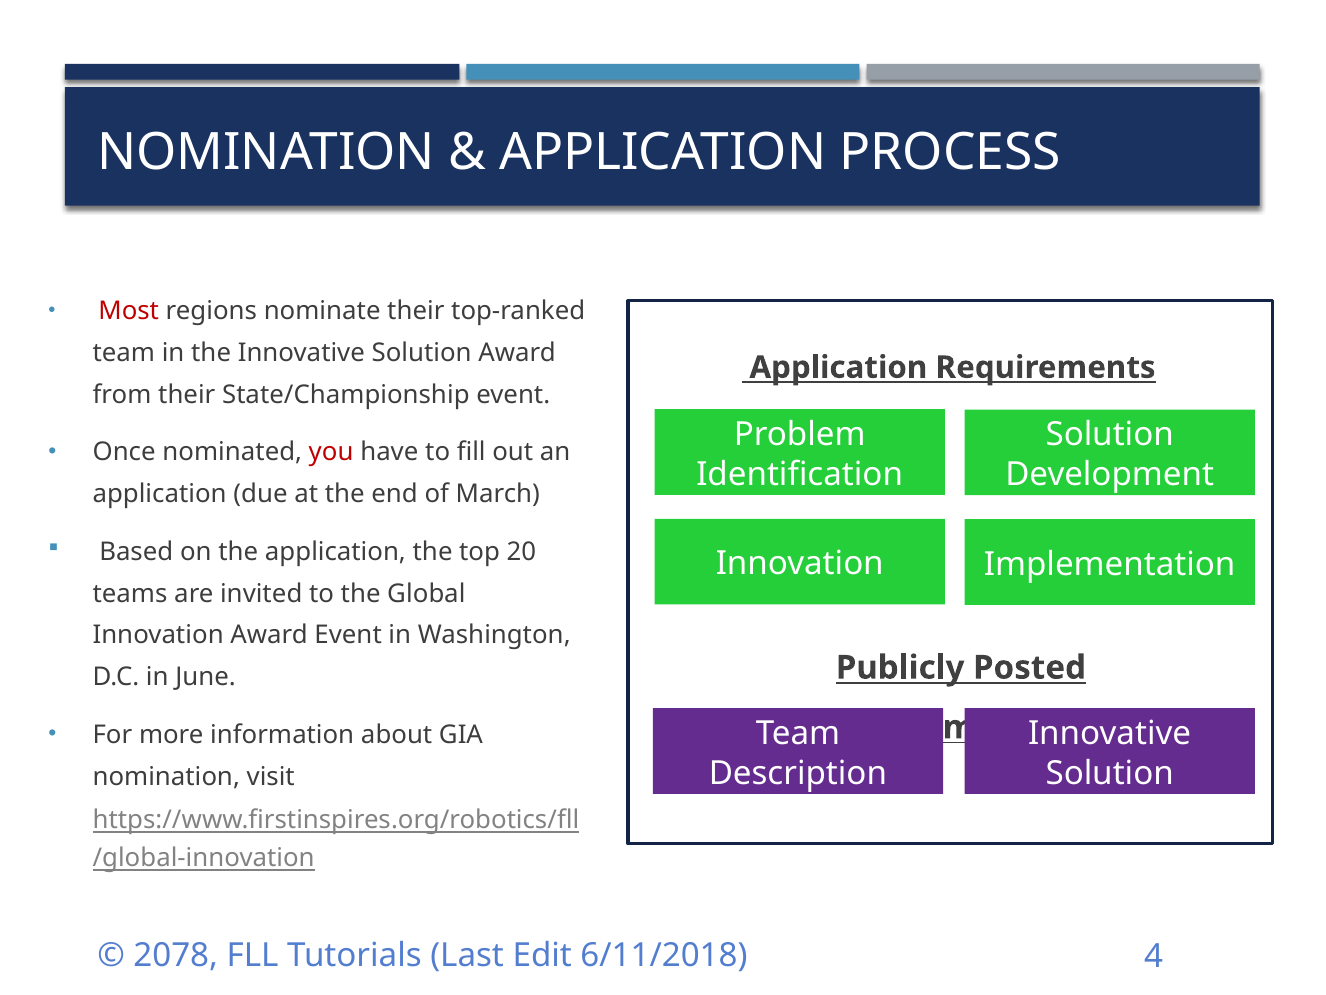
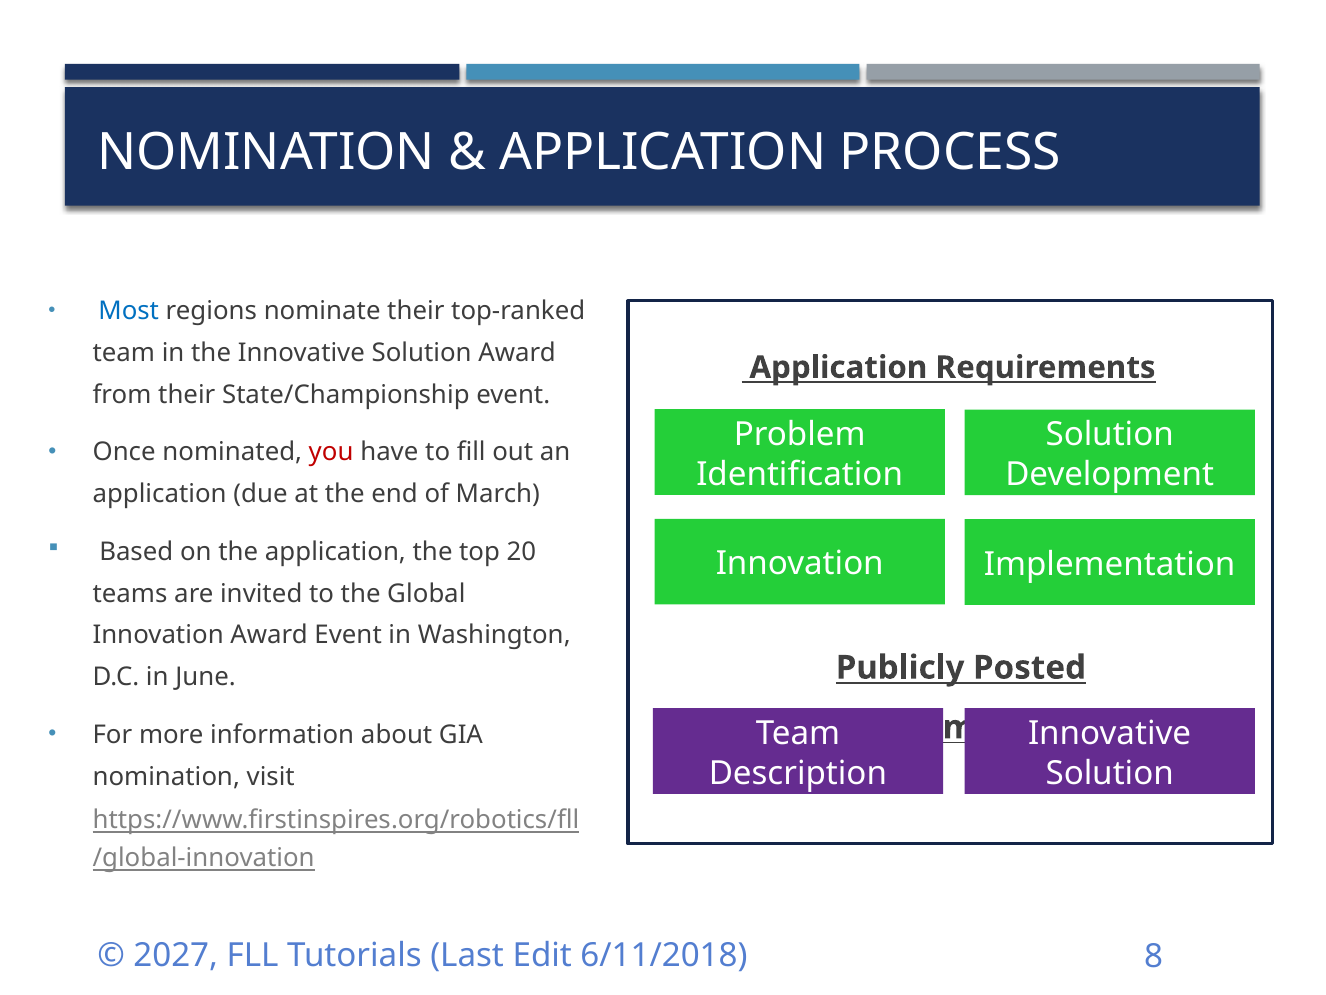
Most colour: red -> blue
2078: 2078 -> 2027
4: 4 -> 8
